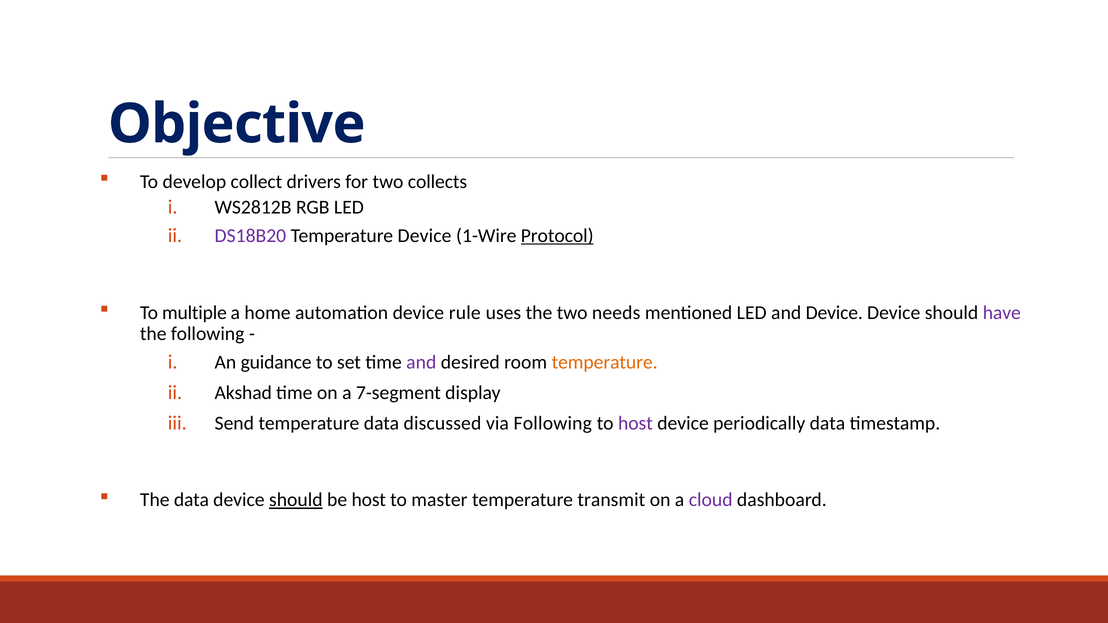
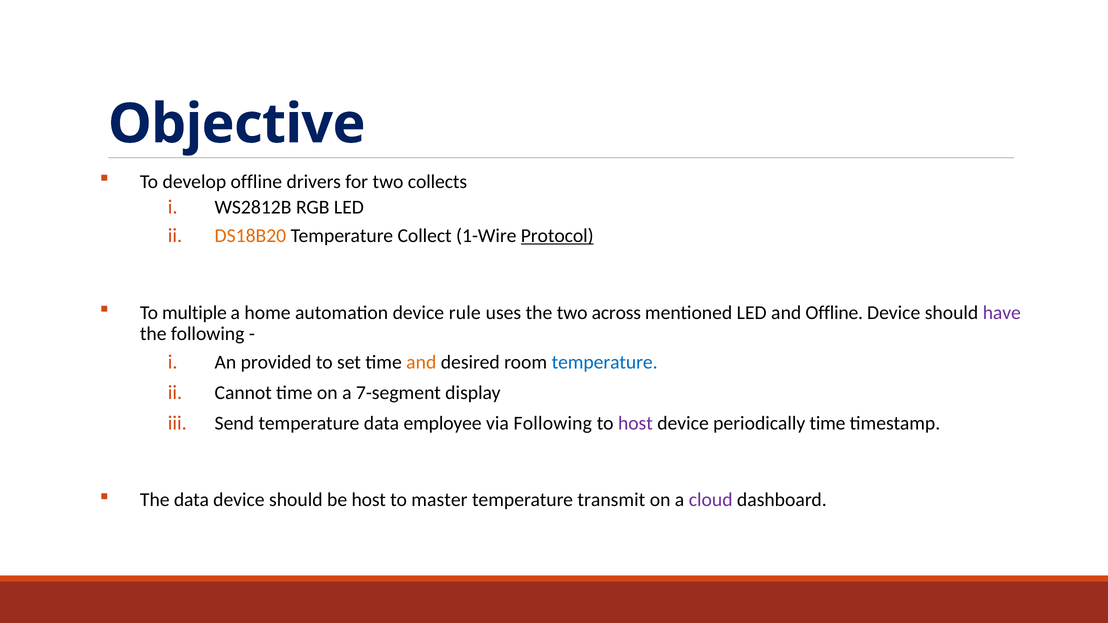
develop collect: collect -> offline
DS18B20 colour: purple -> orange
Temperature Device: Device -> Collect
needs: needs -> across
and Device: Device -> Offline
guidance: guidance -> provided
and at (421, 362) colour: purple -> orange
temperature at (605, 362) colour: orange -> blue
Akshad: Akshad -> Cannot
discussed: discussed -> employee
periodically data: data -> time
should at (296, 500) underline: present -> none
